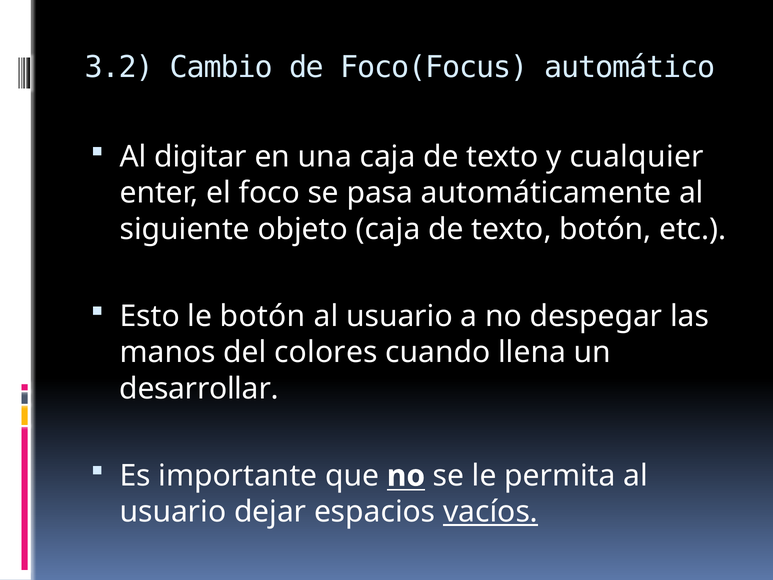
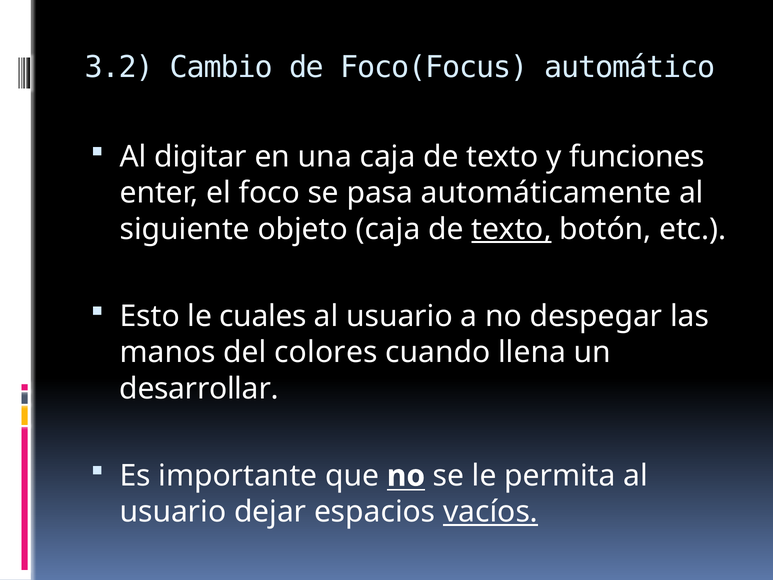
cualquier: cualquier -> funciones
texto at (511, 229) underline: none -> present
le botón: botón -> cuales
